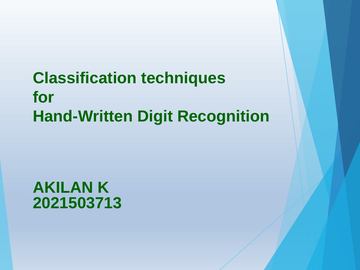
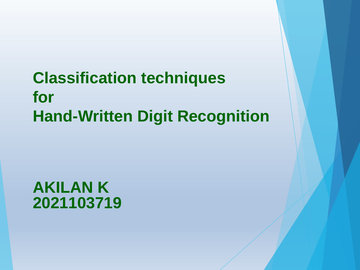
2021503713: 2021503713 -> 2021103719
